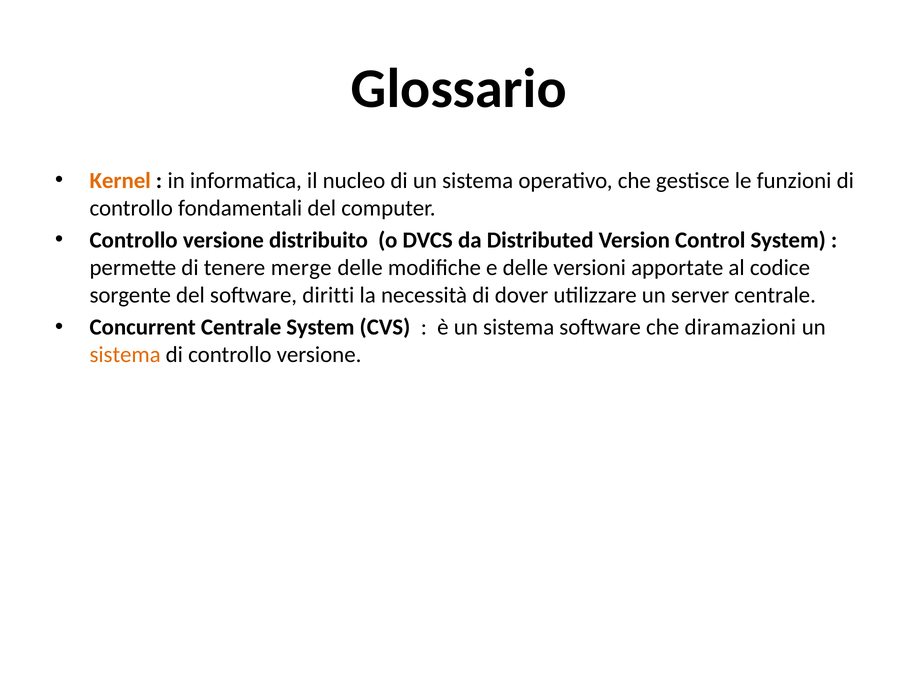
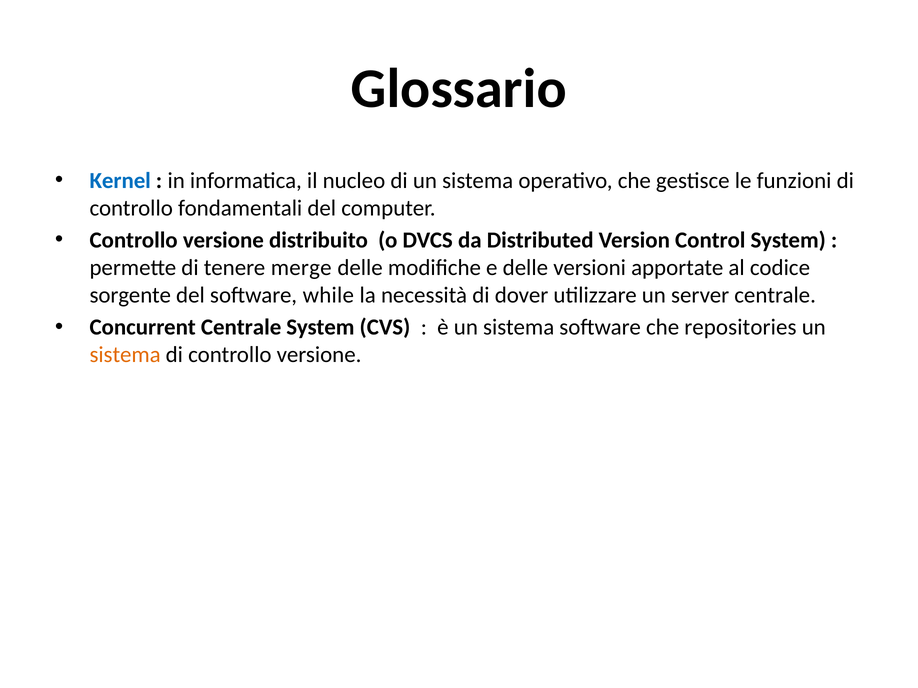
Kernel colour: orange -> blue
diritti: diritti -> while
diramazioni: diramazioni -> repositories
